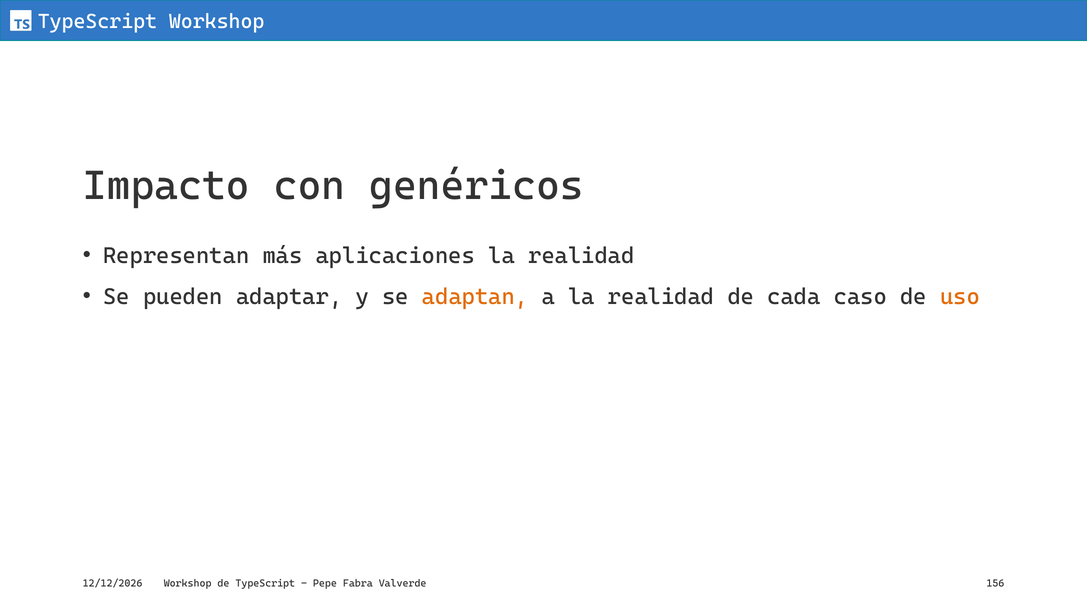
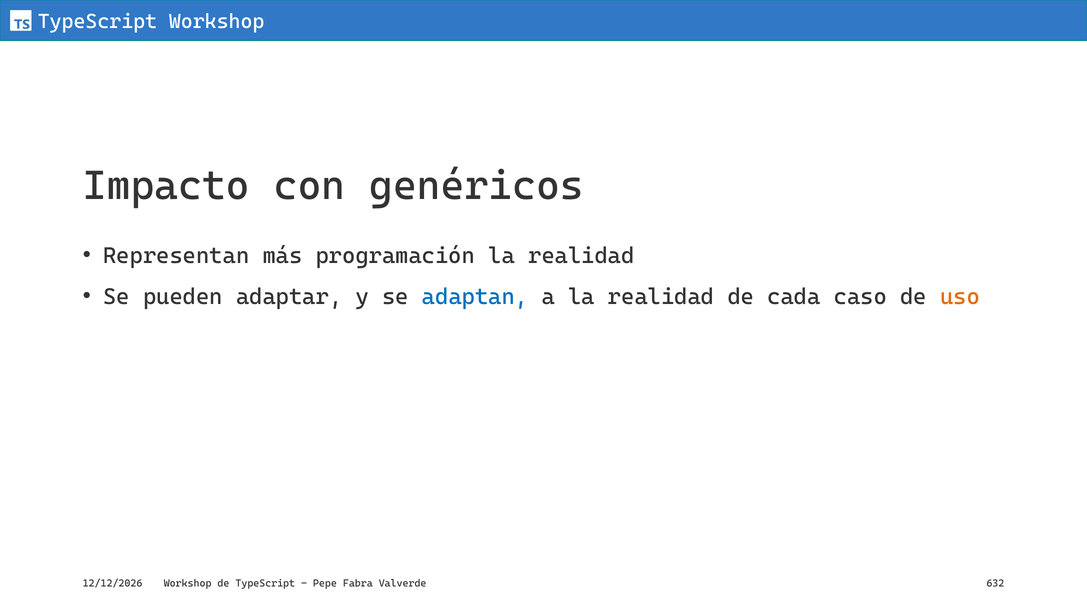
aplicaciones: aplicaciones -> programación
adaptan colour: orange -> blue
156: 156 -> 632
